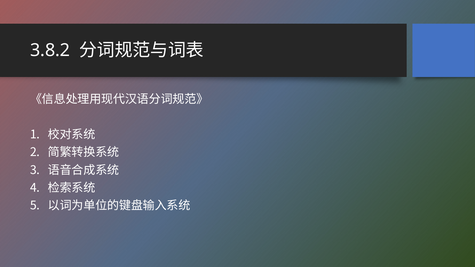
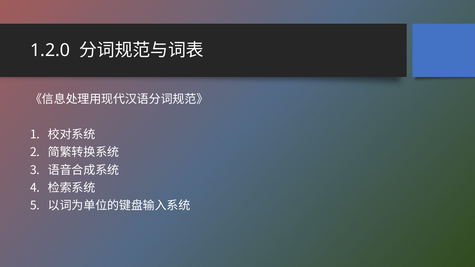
3.8.2: 3.8.2 -> 1.2.0
